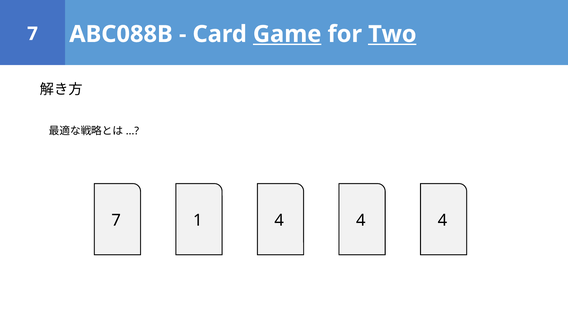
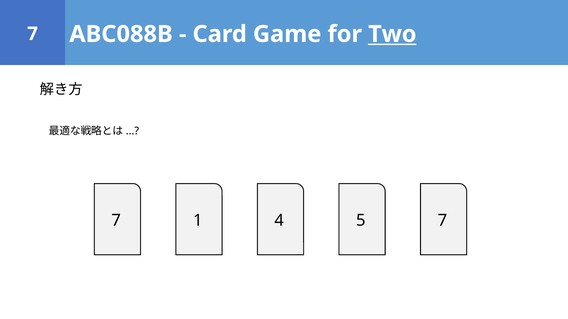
Game underline: present -> none
4 4: 4 -> 5
7 4: 4 -> 7
